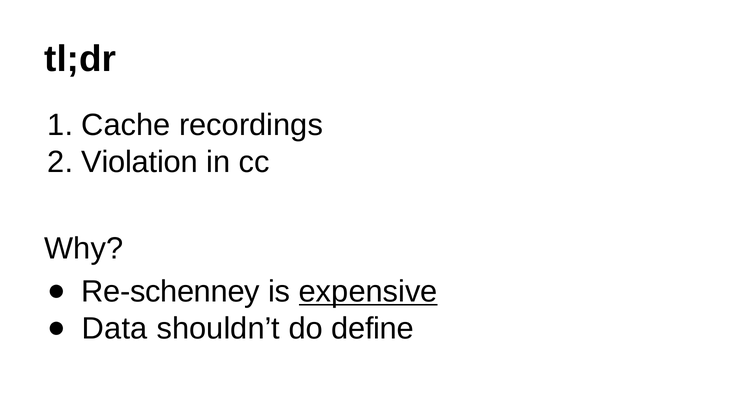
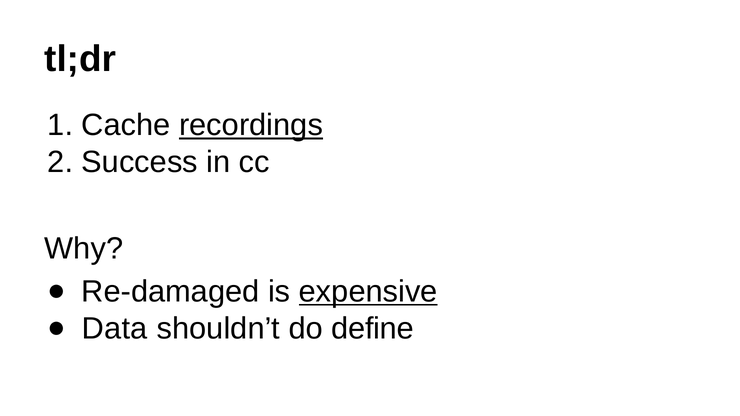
recordings underline: none -> present
Violation: Violation -> Success
Re-schenney: Re-schenney -> Re-damaged
